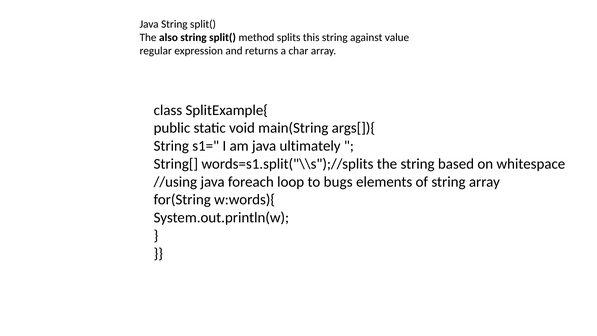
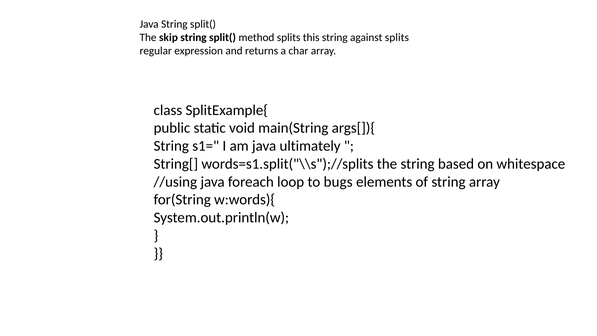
also: also -> skip
against value: value -> splits
